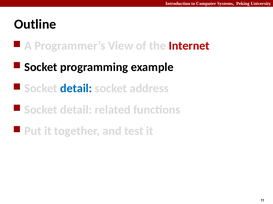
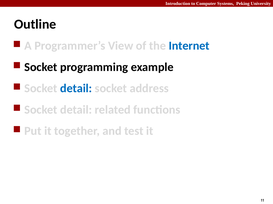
Internet colour: red -> blue
